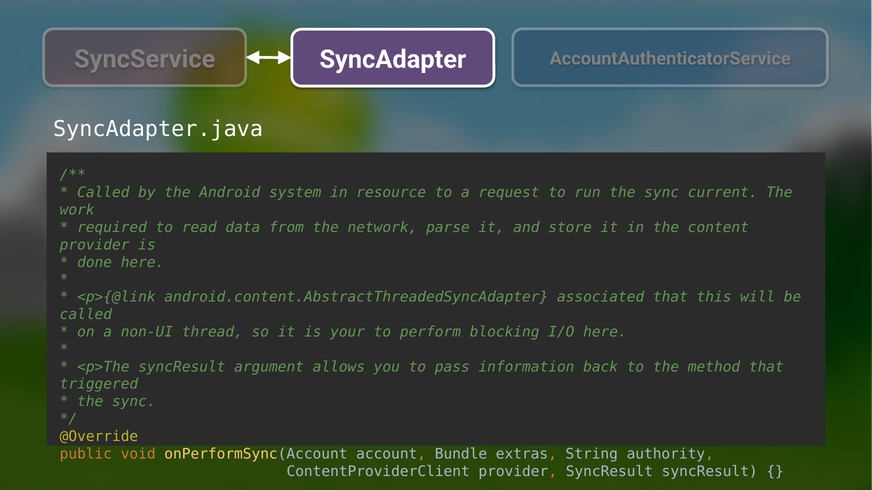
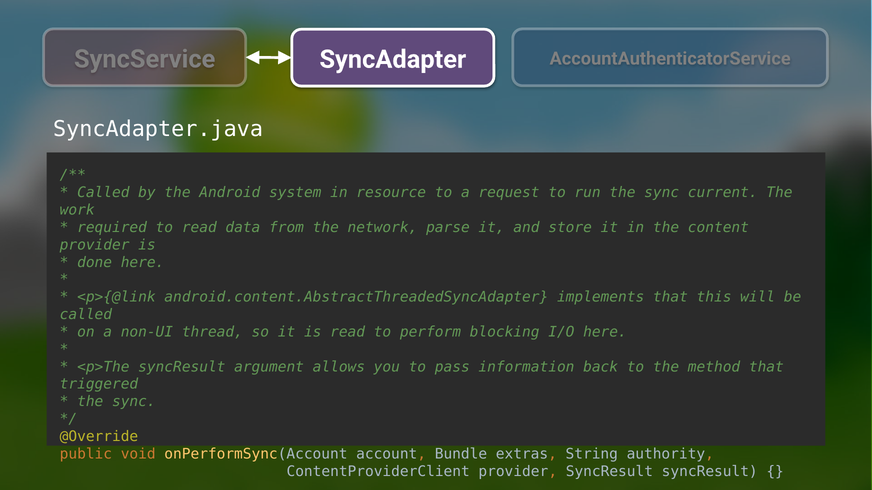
associated: associated -> implements
is your: your -> read
